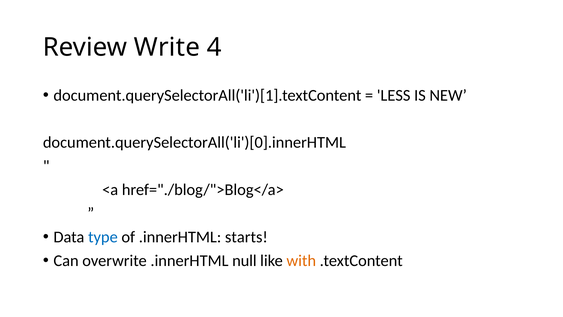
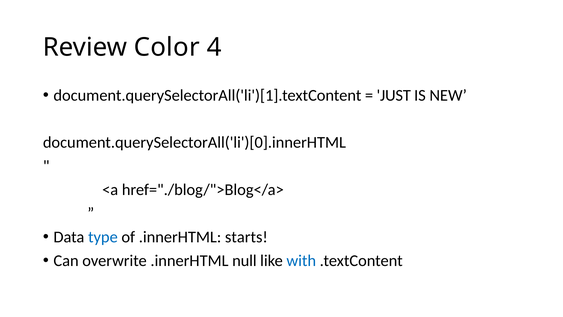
Write: Write -> Color
LESS: LESS -> JUST
with colour: orange -> blue
